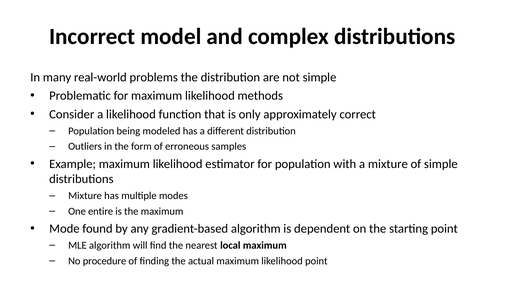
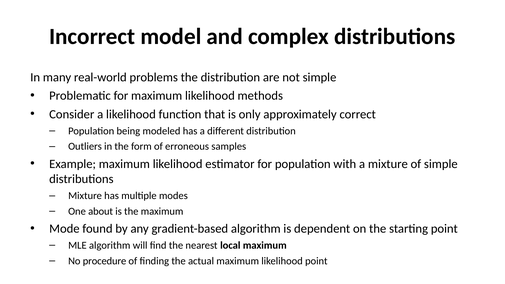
entire: entire -> about
